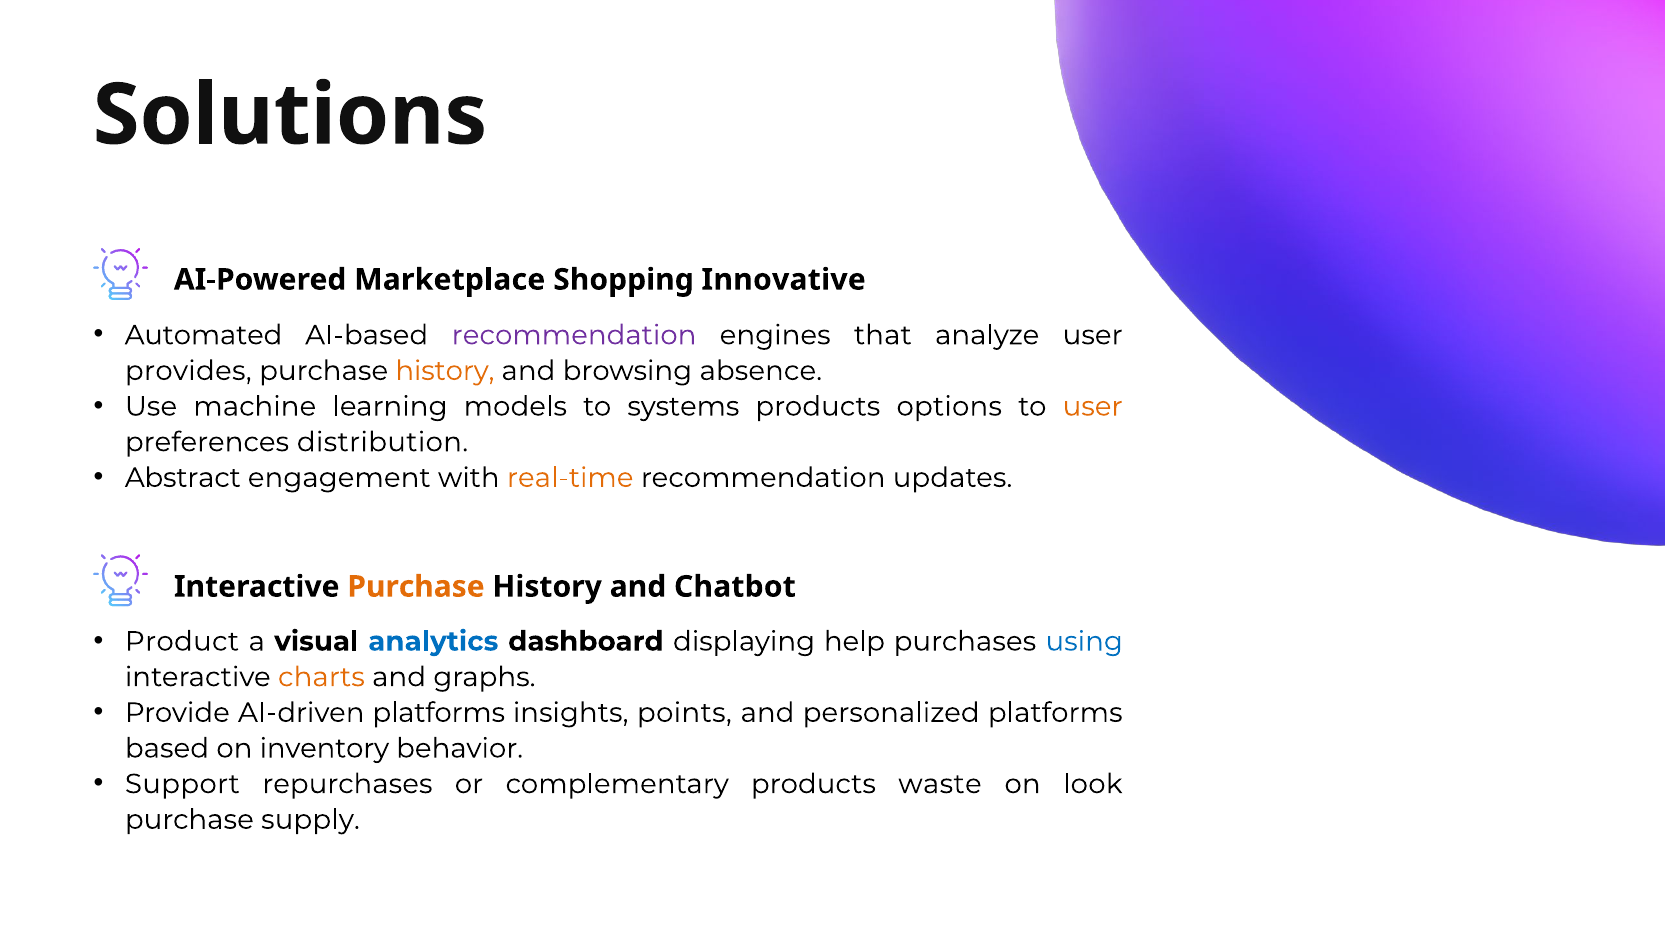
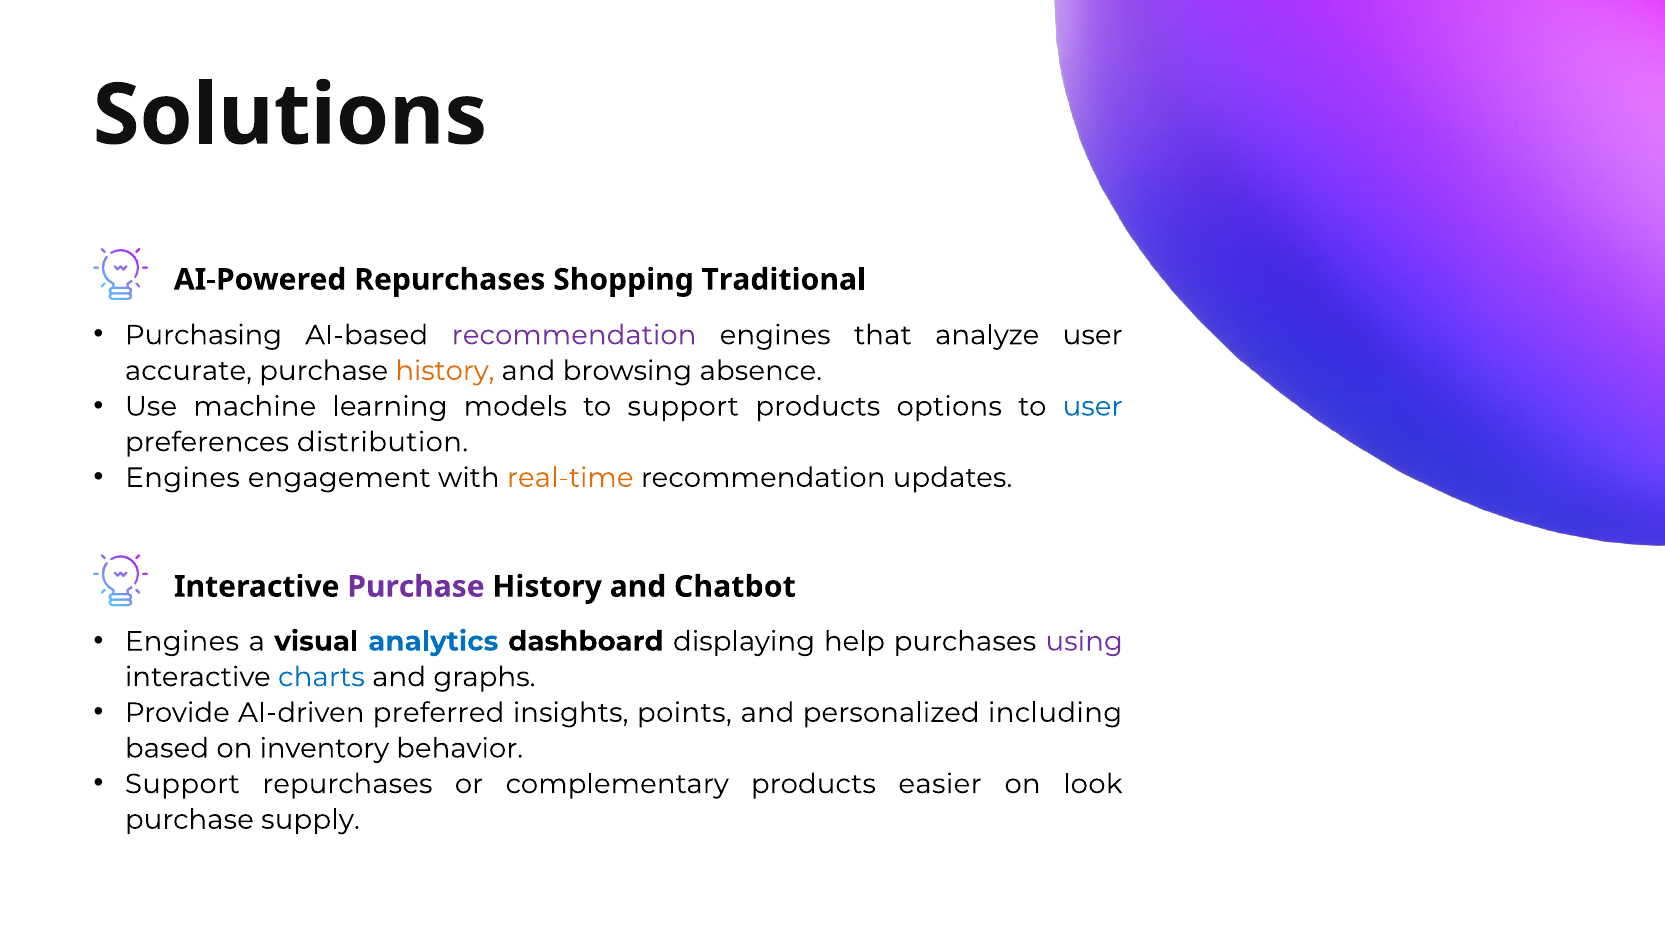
AI-Powered Marketplace: Marketplace -> Repurchases
Innovative: Innovative -> Traditional
Automated: Automated -> Purchasing
provides: provides -> accurate
to systems: systems -> support
user at (1093, 406) colour: orange -> blue
Abstract at (183, 478): Abstract -> Engines
Purchase at (416, 586) colour: orange -> purple
Product at (182, 641): Product -> Engines
using colour: blue -> purple
charts colour: orange -> blue
AI-driven platforms: platforms -> preferred
personalized platforms: platforms -> including
waste: waste -> easier
